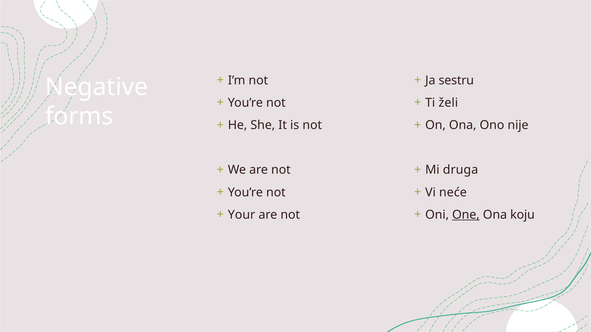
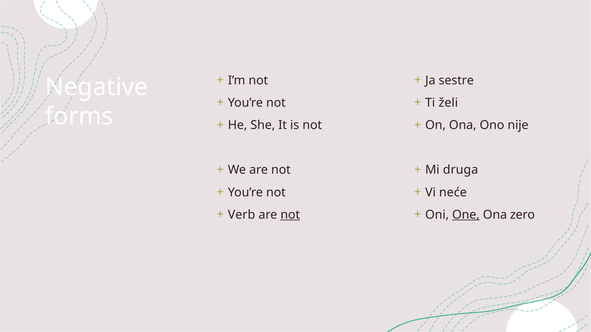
sestru: sestru -> sestre
Your: Your -> Verb
not at (290, 215) underline: none -> present
koju: koju -> zero
